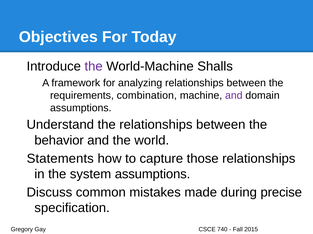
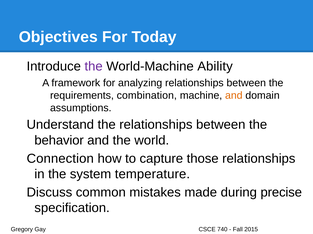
Shalls: Shalls -> Ability
and at (234, 96) colour: purple -> orange
Statements: Statements -> Connection
system assumptions: assumptions -> temperature
